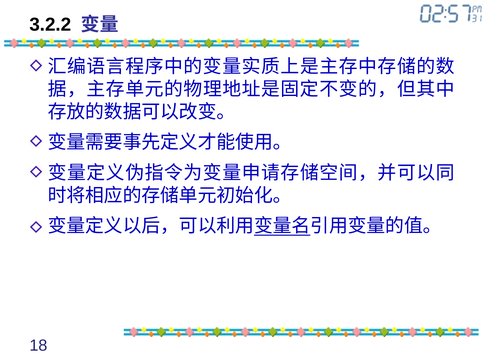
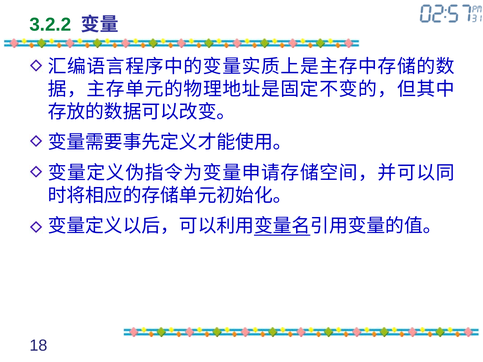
3.2.2 colour: black -> green
